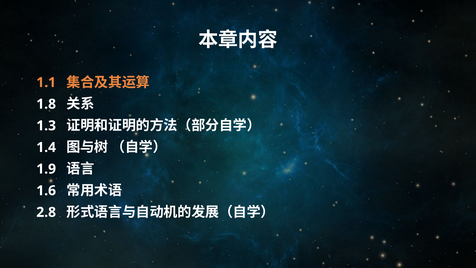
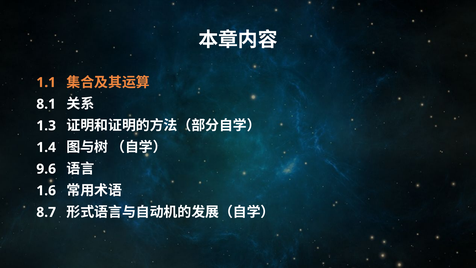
1.8: 1.8 -> 8.1
1.9: 1.9 -> 9.6
2.8: 2.8 -> 8.7
